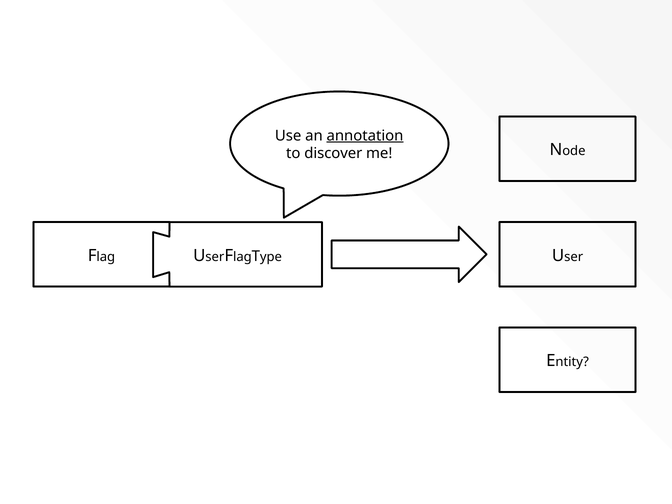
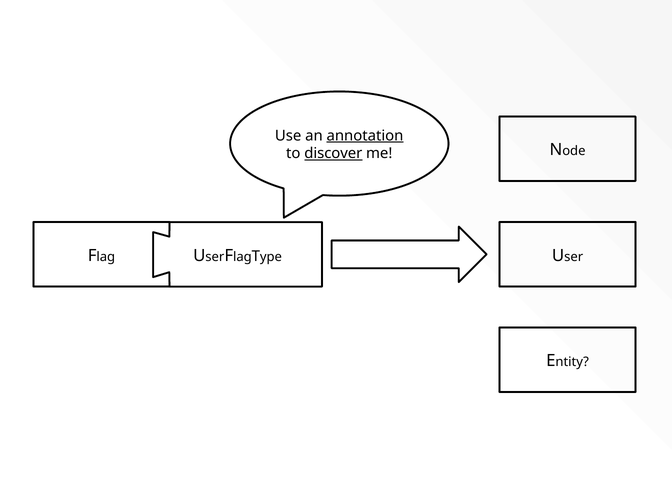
discover underline: none -> present
